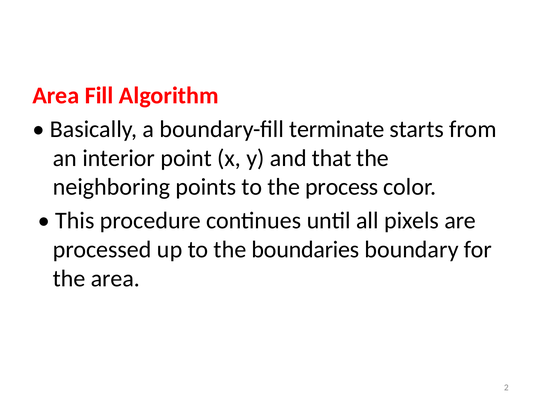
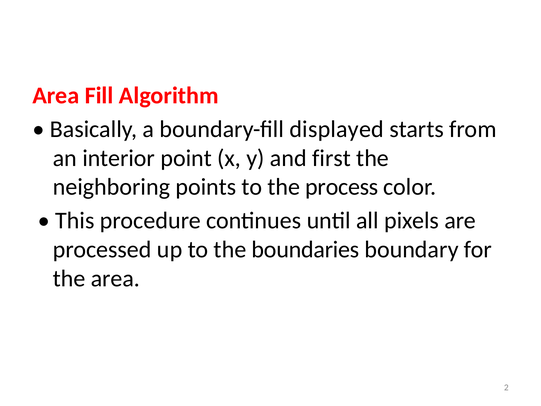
terminate: terminate -> displayed
that: that -> first
